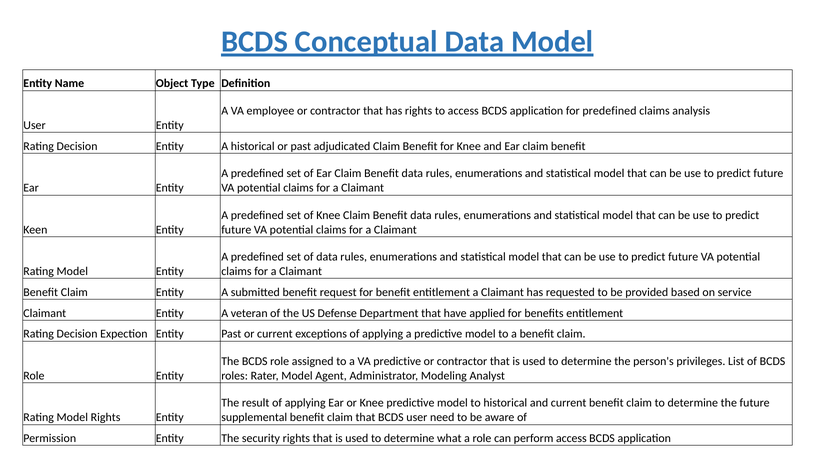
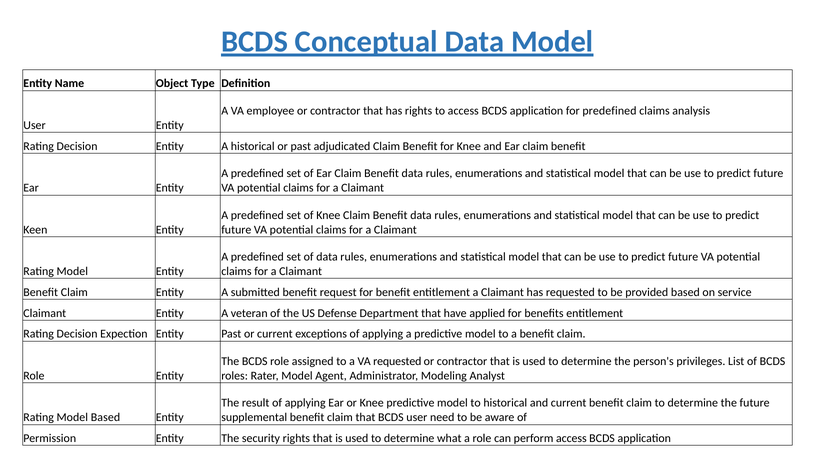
VA predictive: predictive -> requested
Model Rights: Rights -> Based
